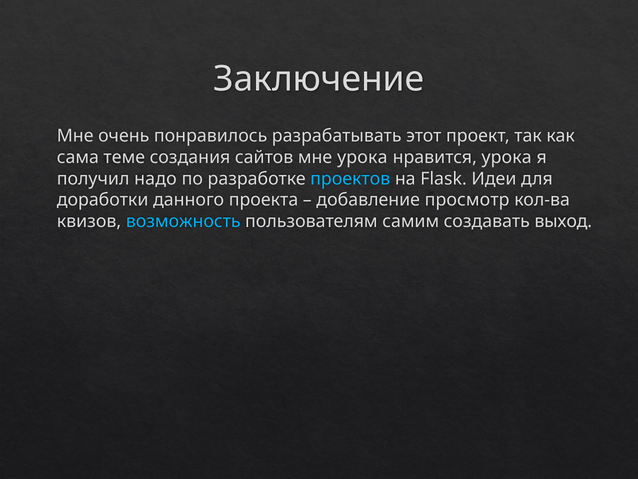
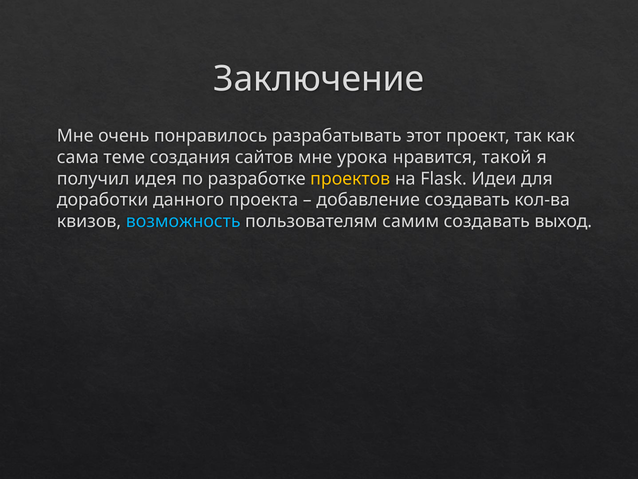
нравится урока: урока -> такой
надо: надо -> идея
проектов colour: light blue -> yellow
добавление просмотр: просмотр -> создавать
